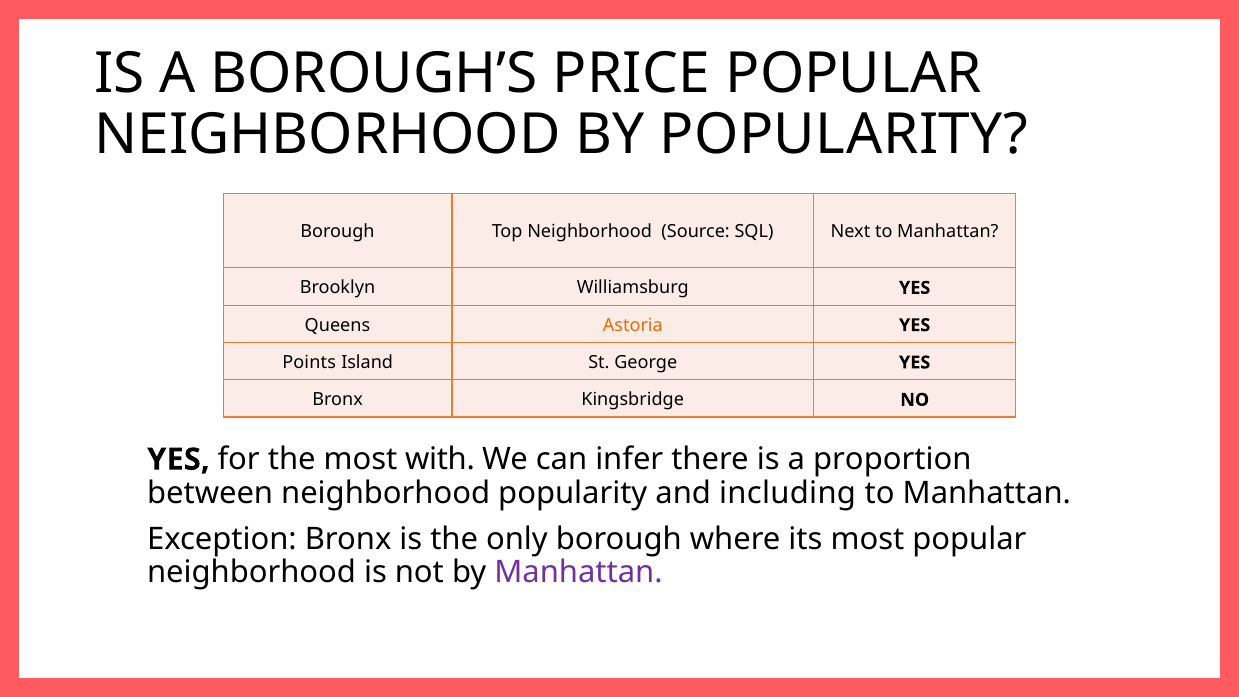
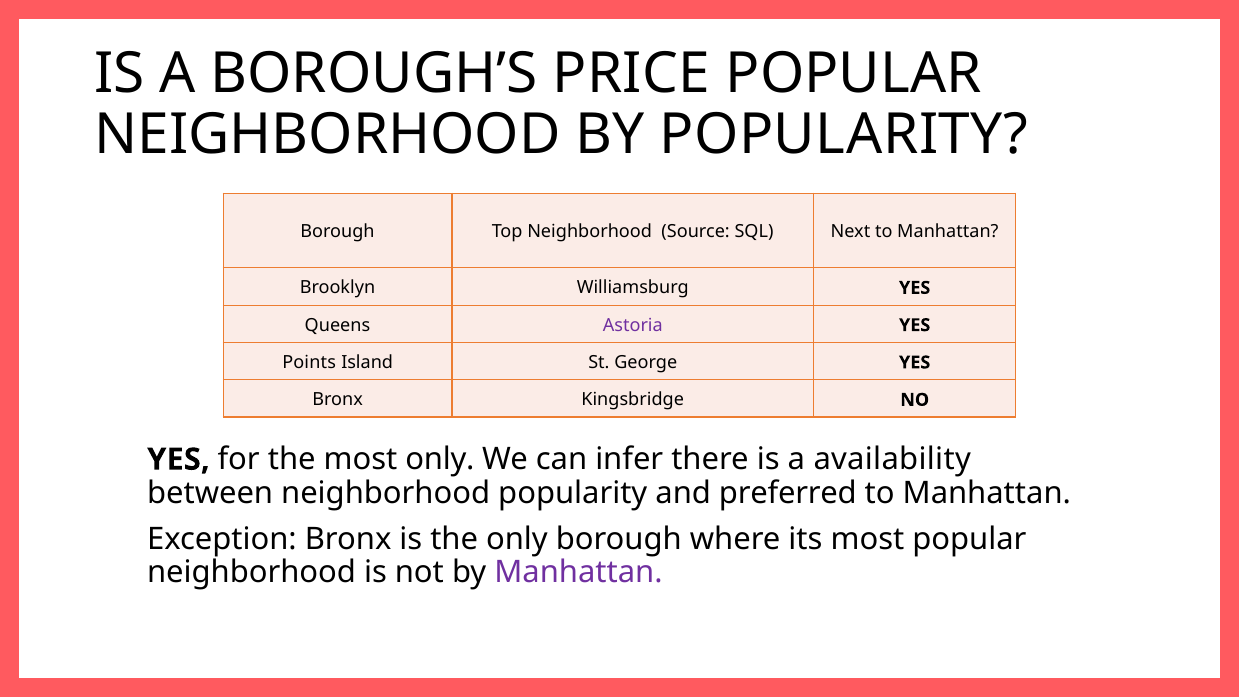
Astoria colour: orange -> purple
most with: with -> only
proportion: proportion -> availability
including: including -> preferred
